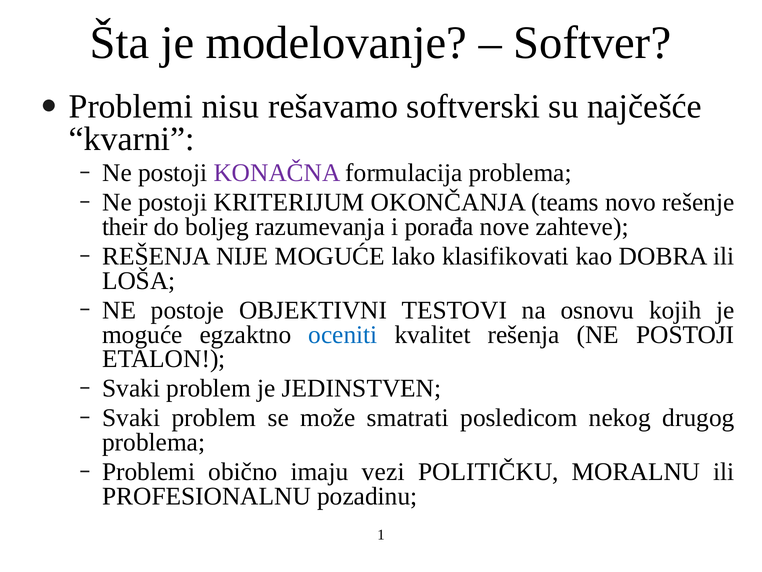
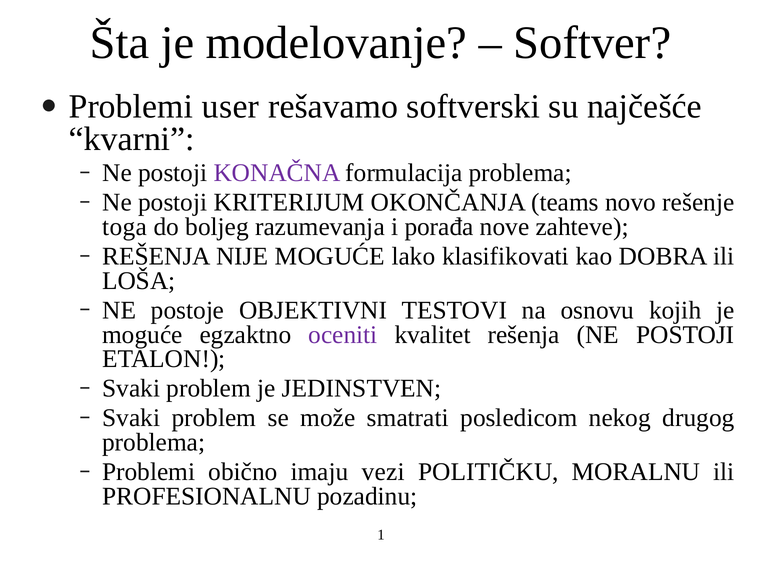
nisu: nisu -> user
their: their -> toga
oceniti colour: blue -> purple
